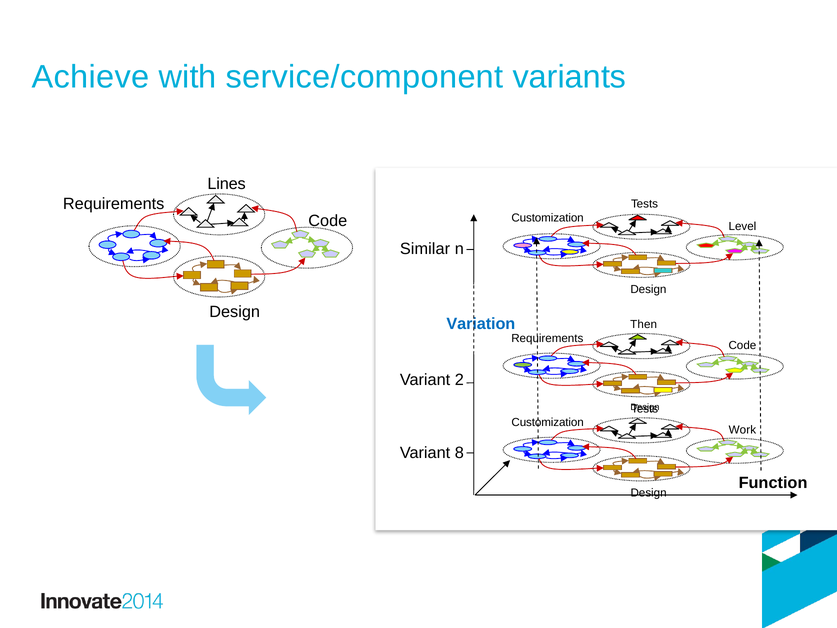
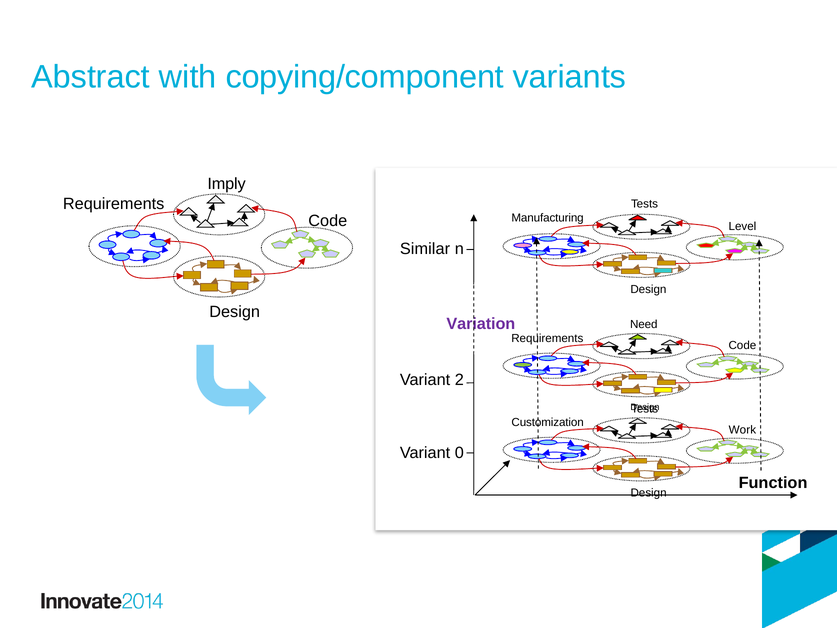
Achieve: Achieve -> Abstract
service/component: service/component -> copying/component
Lines: Lines -> Imply
Customization at (548, 218): Customization -> Manufacturing
Variation colour: blue -> purple
Then: Then -> Need
8: 8 -> 0
